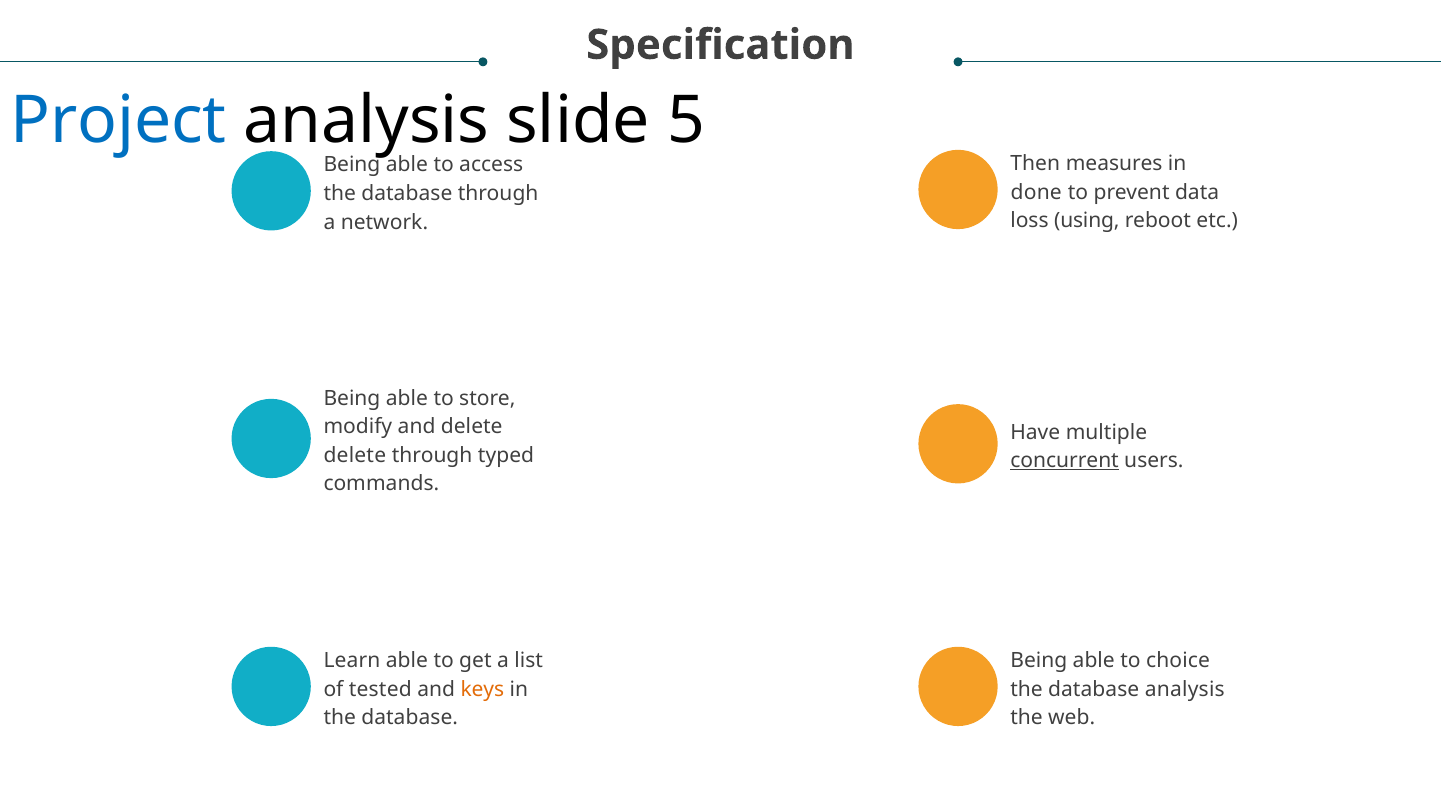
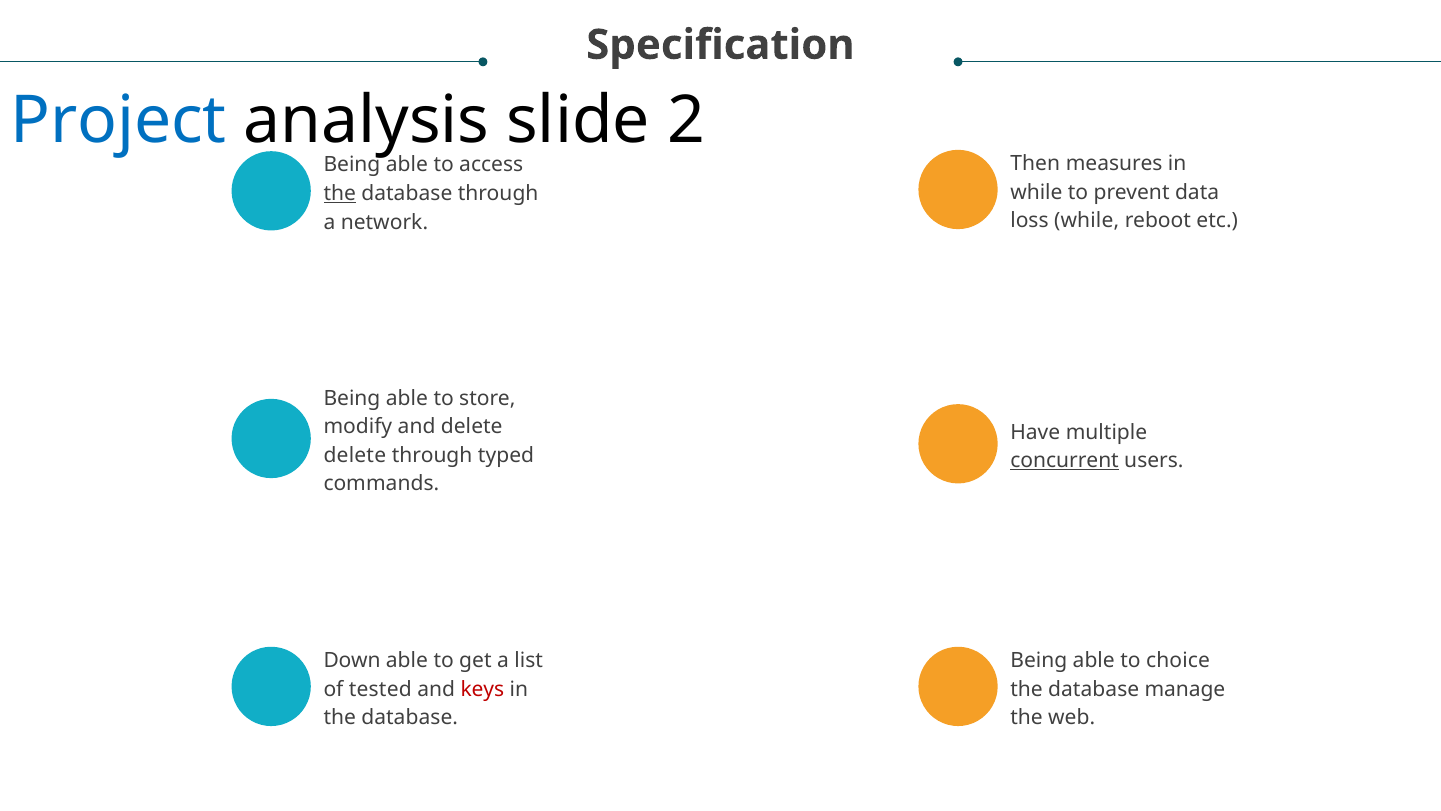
5: 5 -> 2
done at (1036, 192): done -> while
the at (340, 193) underline: none -> present
loss using: using -> while
Learn: Learn -> Down
keys colour: orange -> red
database analysis: analysis -> manage
